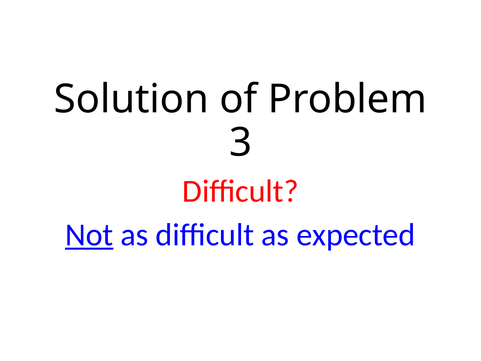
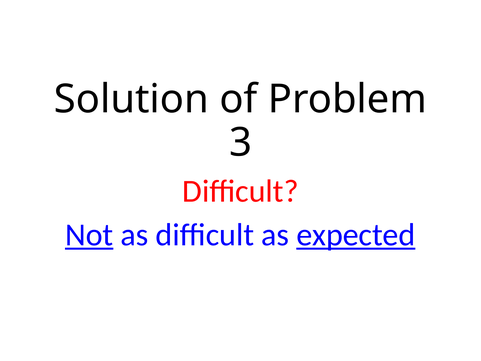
expected underline: none -> present
